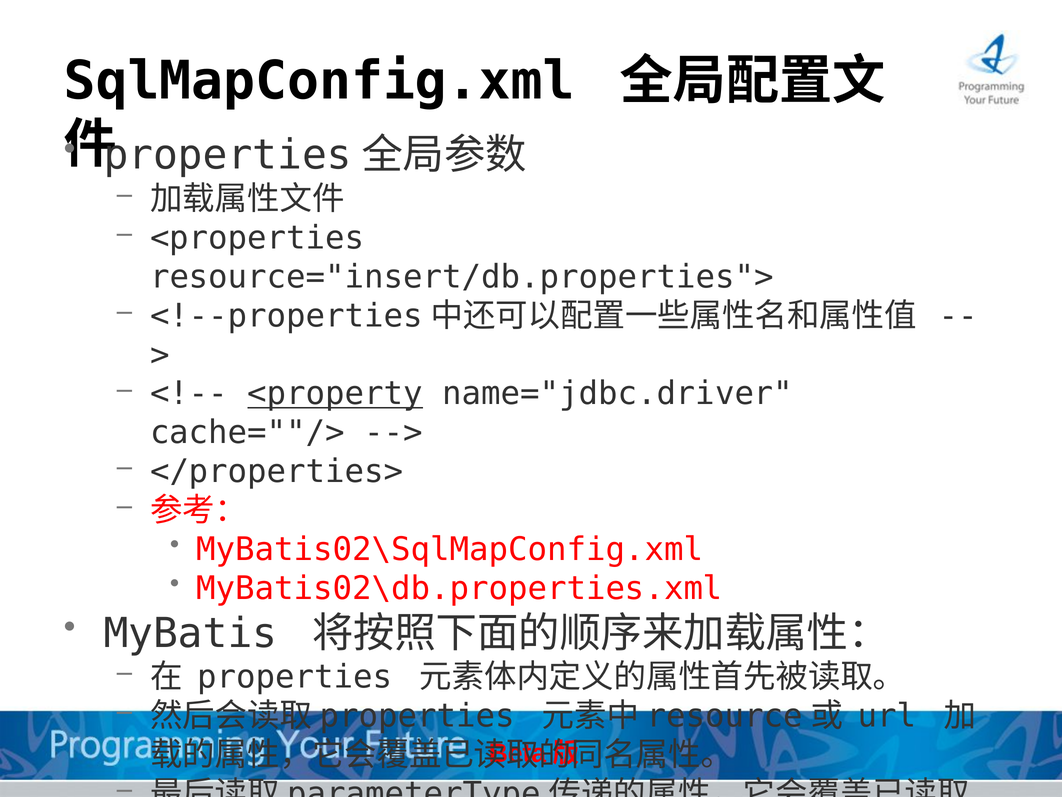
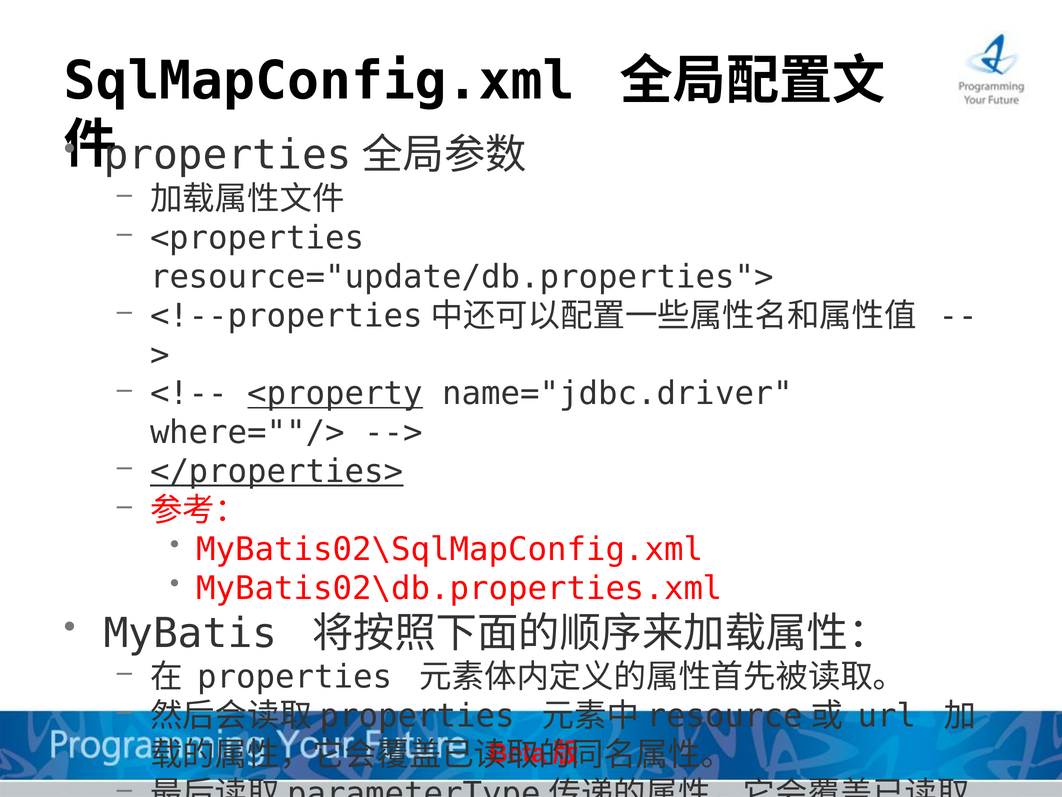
resource="insert/db.properties">: resource="insert/db.properties"> -> resource="update/db.properties">
cache=""/>: cache=""/> -> where=""/>
</properties> underline: none -> present
